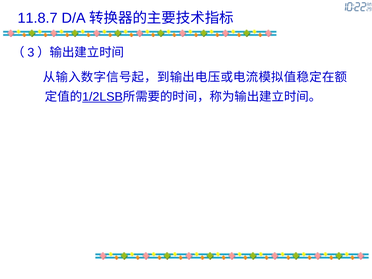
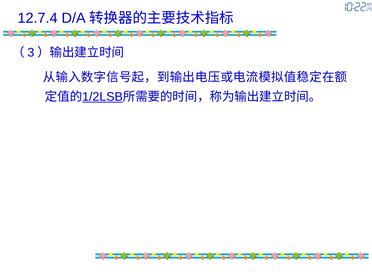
11.8.7: 11.8.7 -> 12.7.4
